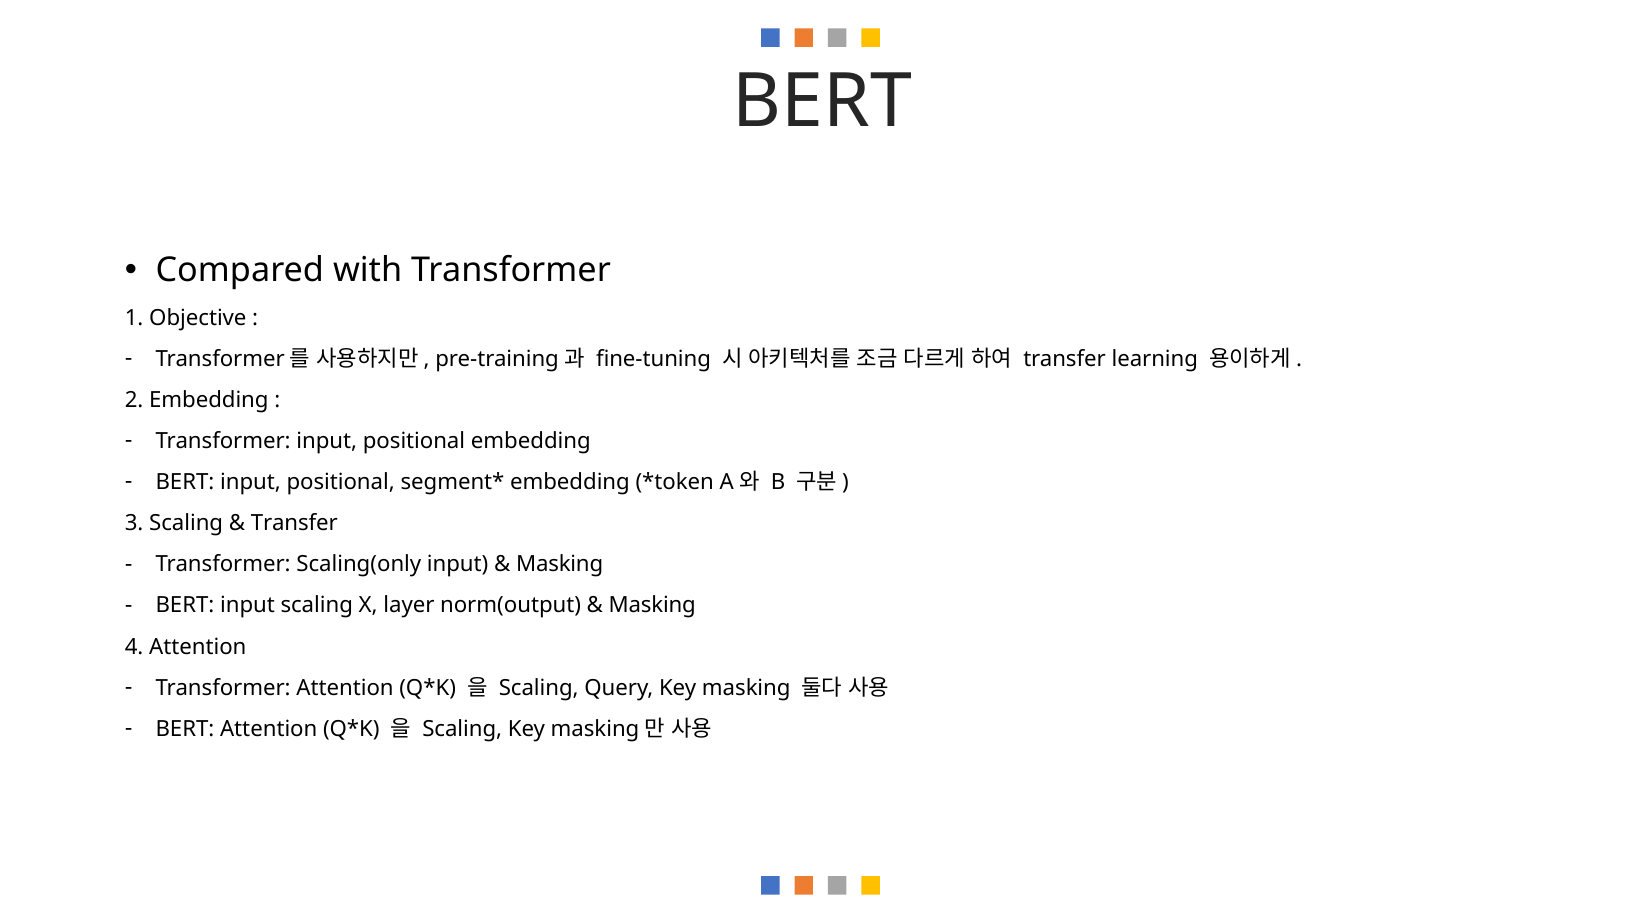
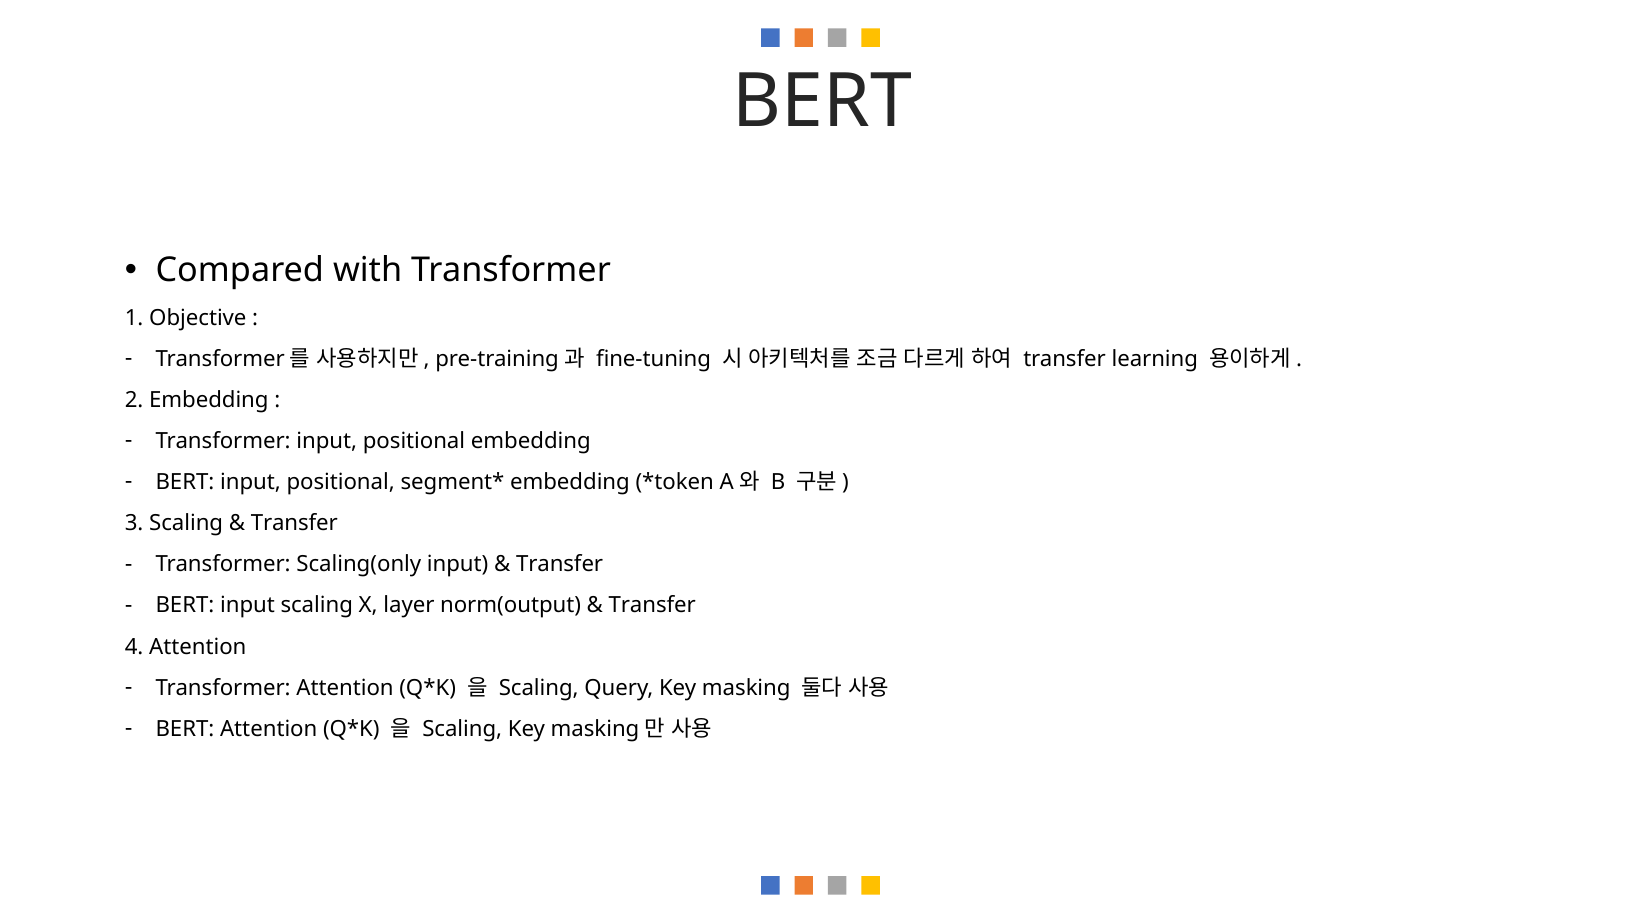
Masking at (560, 565): Masking -> Transfer
Masking at (652, 606): Masking -> Transfer
